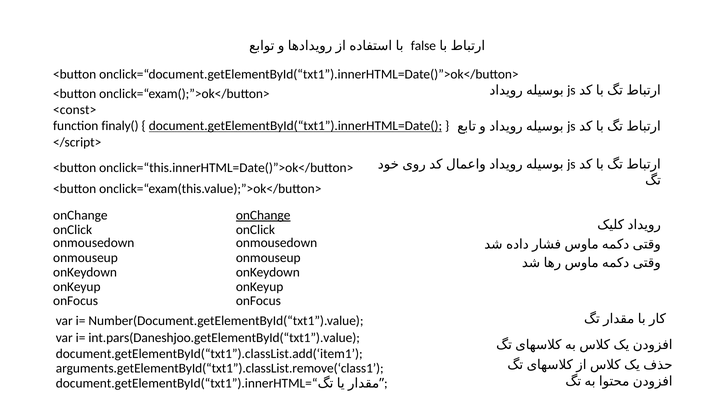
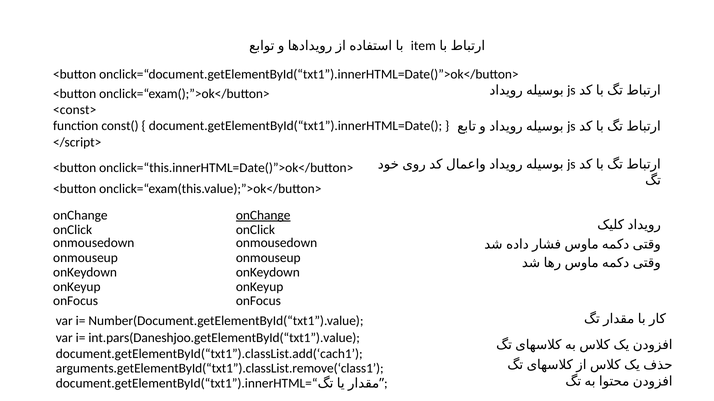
false: false -> item
finaly(: finaly( -> const(
document.getElementById(“txt1”).innerHTML=Date( underline: present -> none
document.getElementById(“txt1”).classList.add(‘item1: document.getElementById(“txt1”).classList.add(‘item1 -> document.getElementById(“txt1”).classList.add(‘cach1
